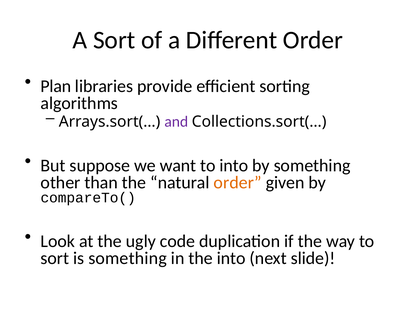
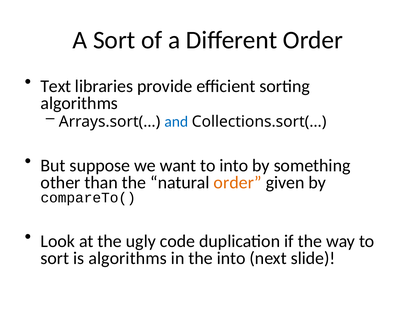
Plan: Plan -> Text
and colour: purple -> blue
is something: something -> algorithms
